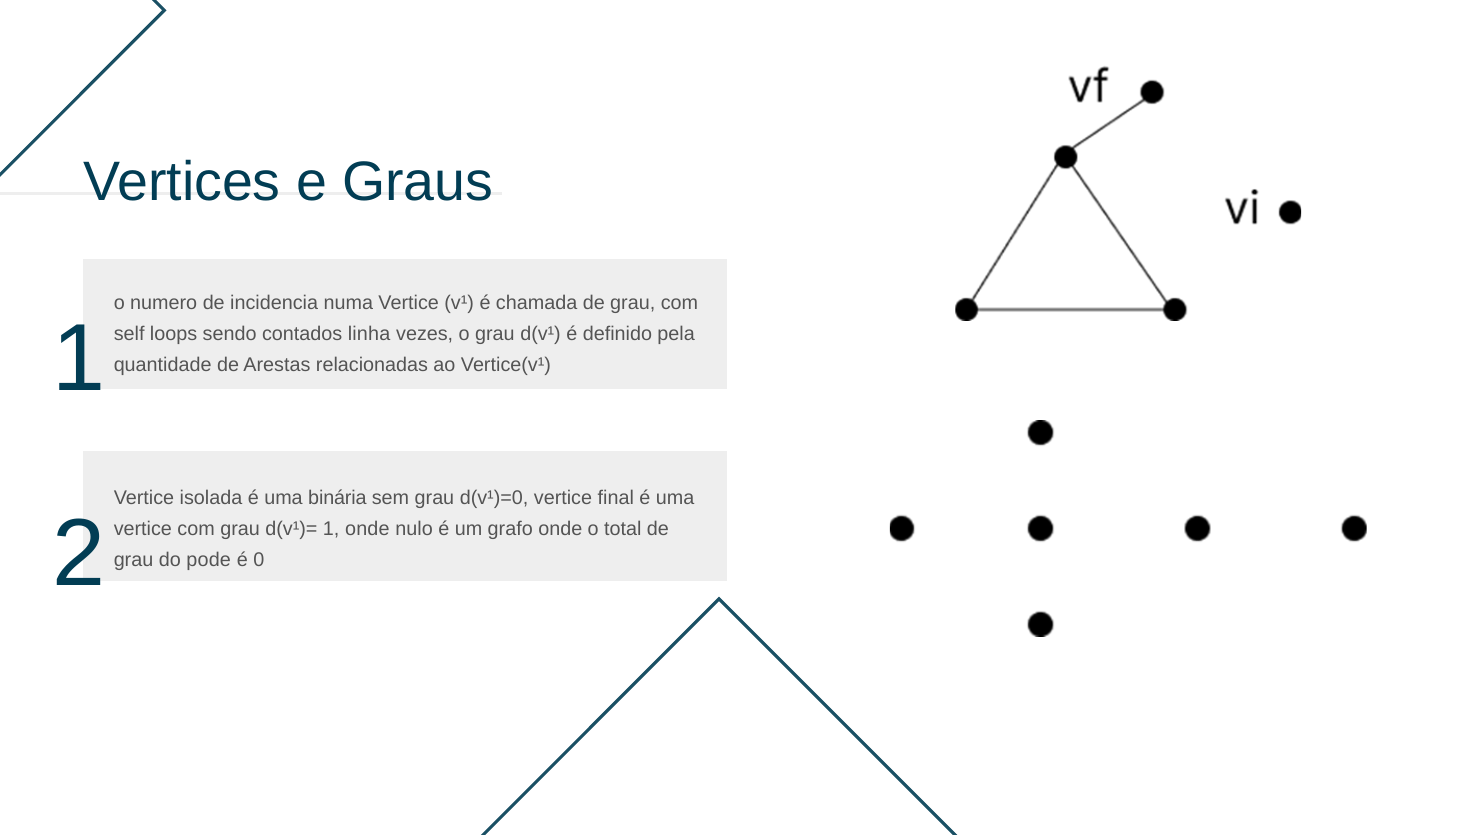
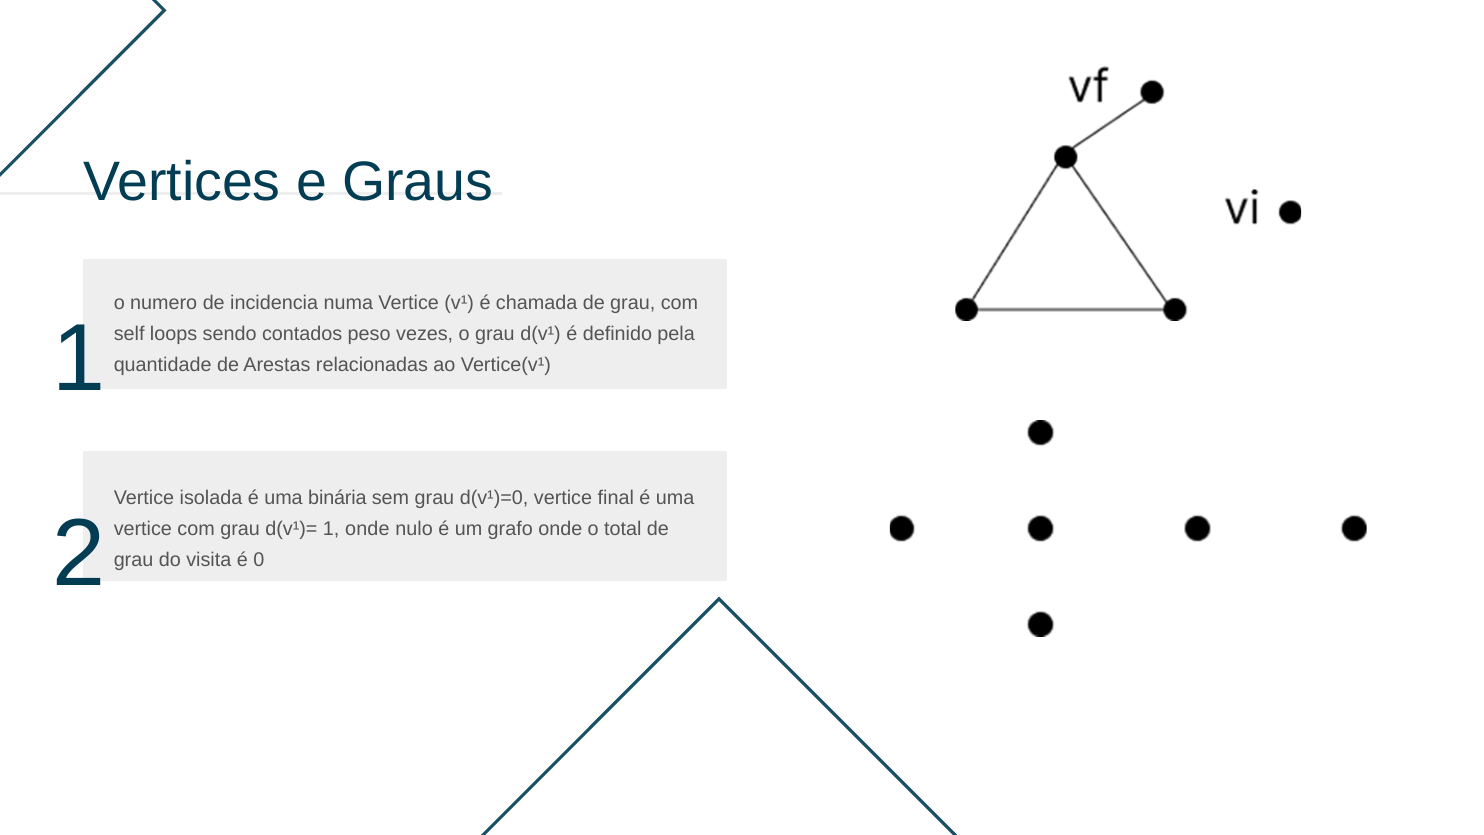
linha: linha -> peso
pode: pode -> visita
